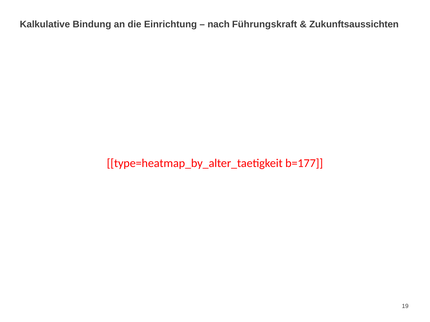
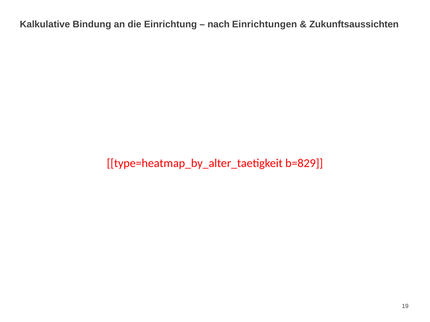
Führungskraft: Führungskraft -> Einrichtungen
b=177: b=177 -> b=829
